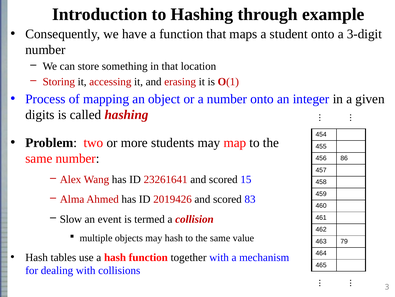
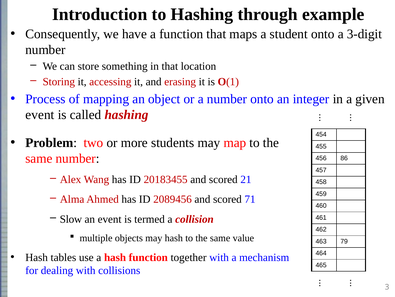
digits at (40, 115): digits -> event
23261641: 23261641 -> 20183455
15: 15 -> 21
2019426: 2019426 -> 2089456
83: 83 -> 71
